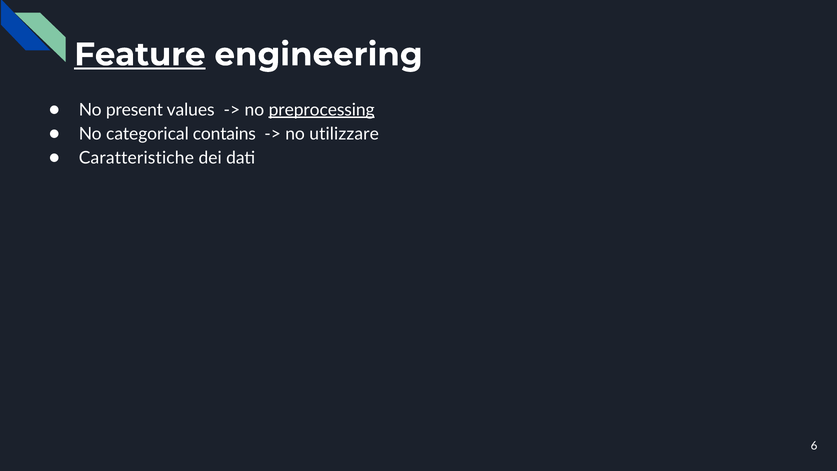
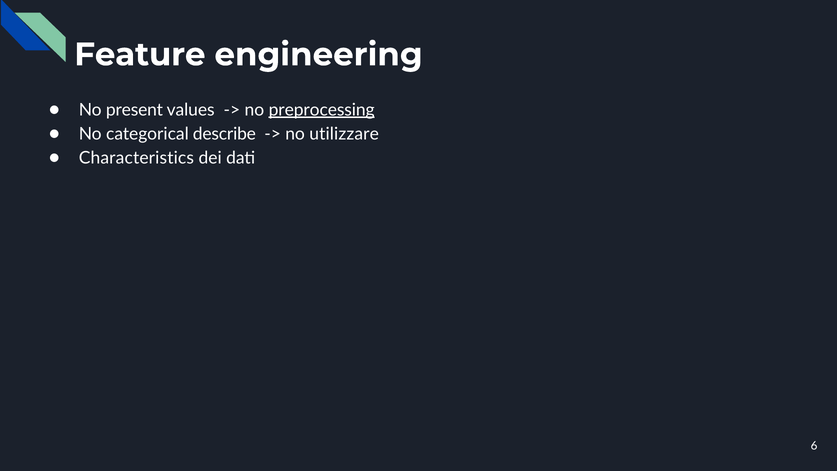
Feature underline: present -> none
contains: contains -> describe
Caratteristiche: Caratteristiche -> Characteristics
